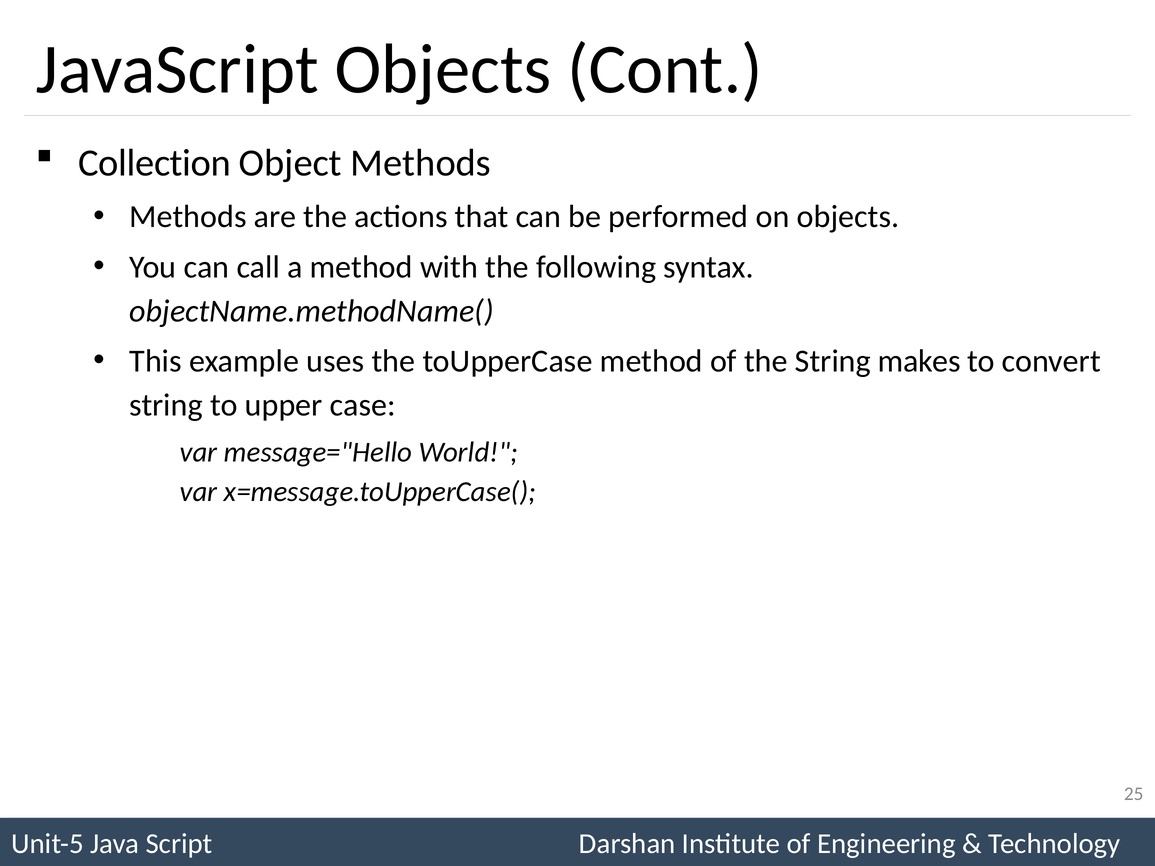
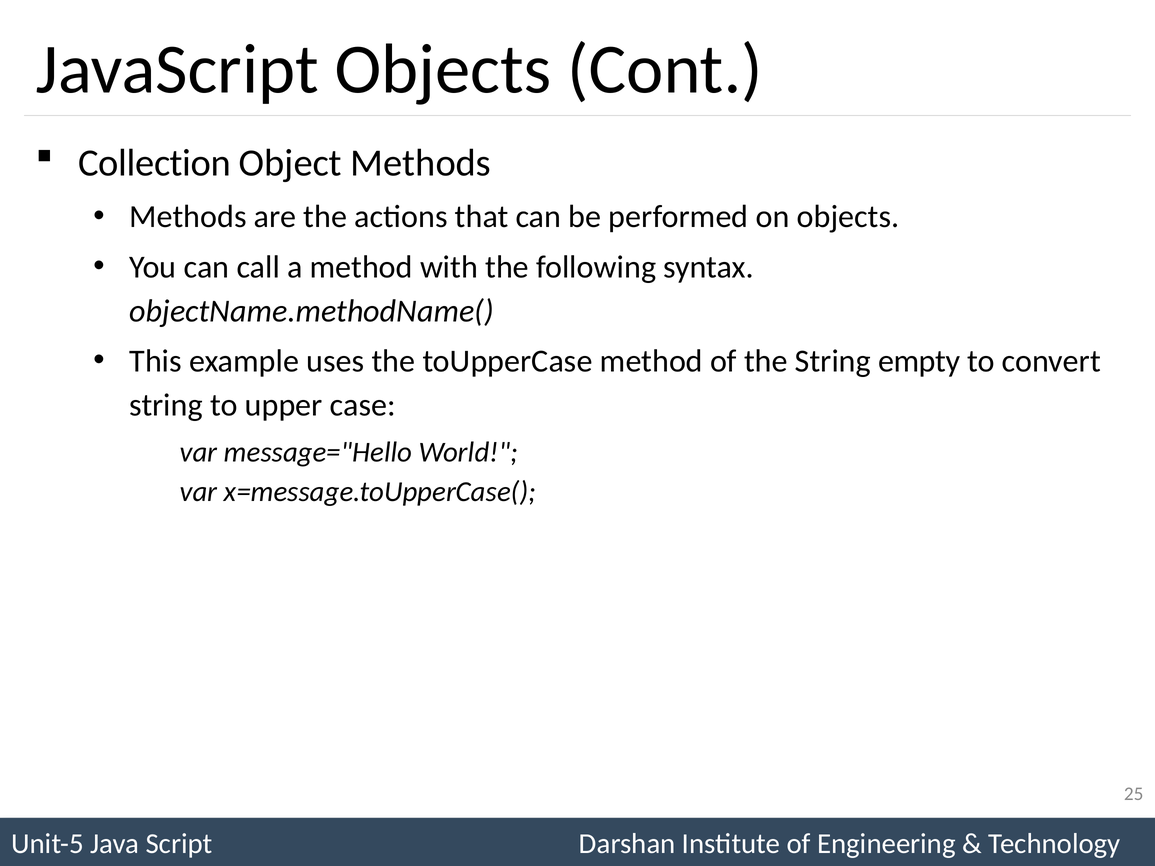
makes: makes -> empty
